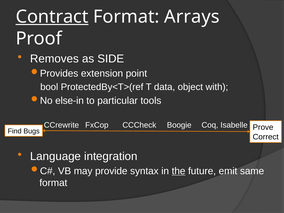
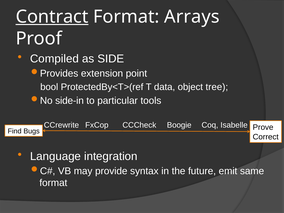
Removes: Removes -> Compiled
with: with -> tree
else-in: else-in -> side-in
the underline: present -> none
